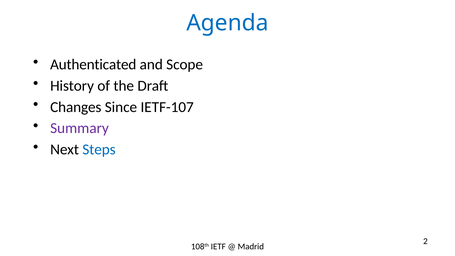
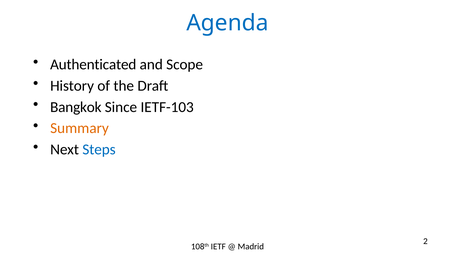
Changes: Changes -> Bangkok
IETF-107: IETF-107 -> IETF-103
Summary colour: purple -> orange
